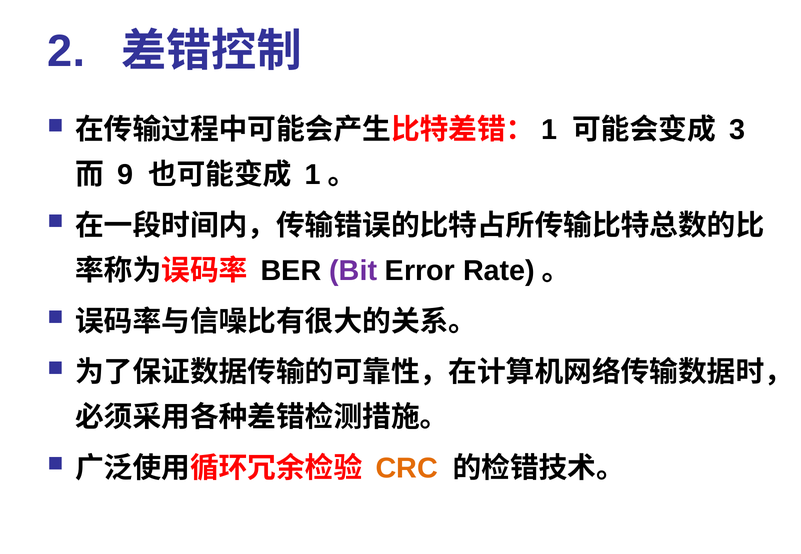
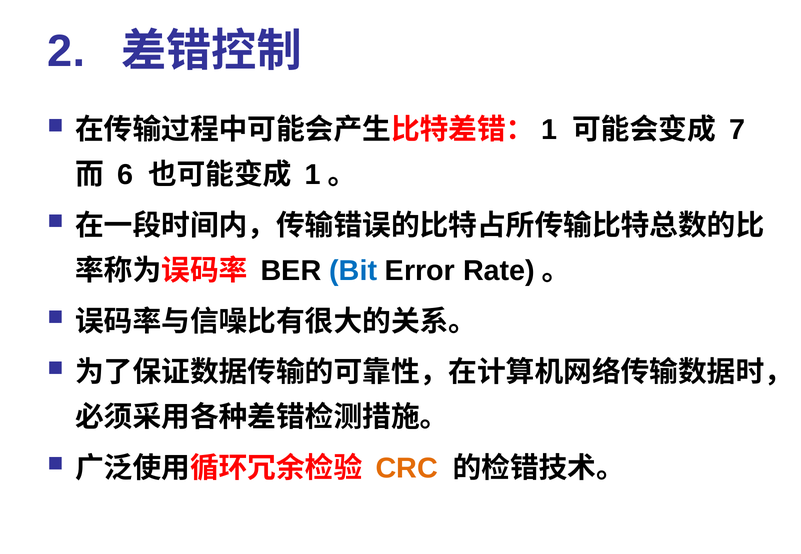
3: 3 -> 7
9: 9 -> 6
Bit colour: purple -> blue
